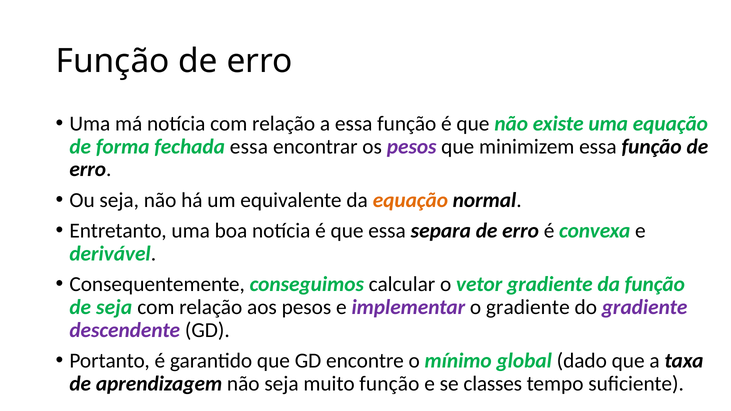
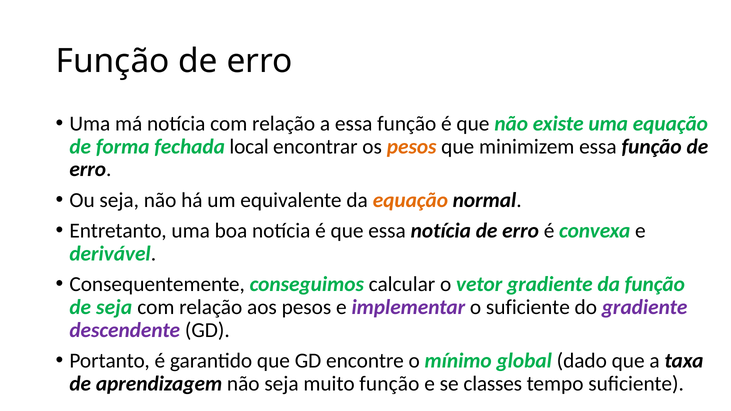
fechada essa: essa -> local
pesos at (412, 147) colour: purple -> orange
essa separa: separa -> notícia
o gradiente: gradiente -> suficiente
